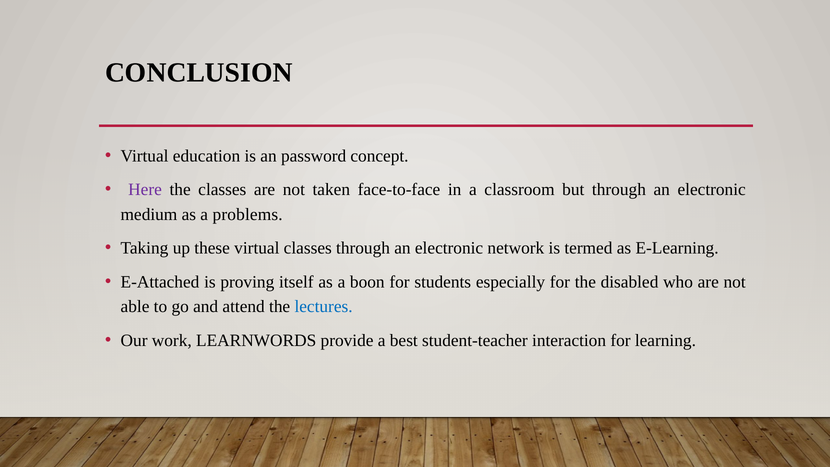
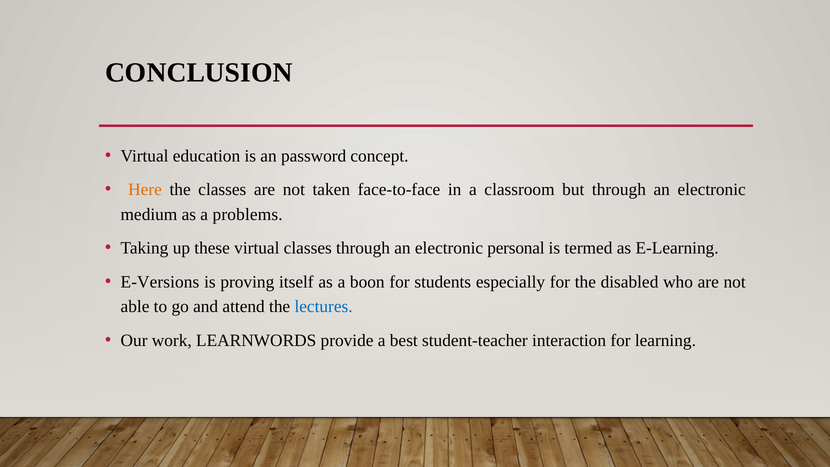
Here colour: purple -> orange
network: network -> personal
E-Attached: E-Attached -> E-Versions
